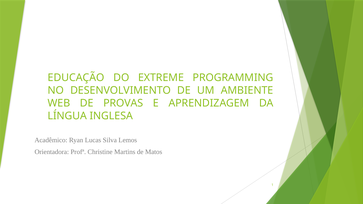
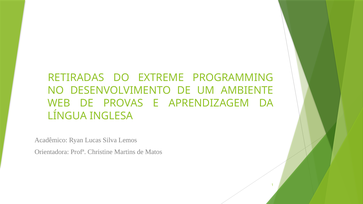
EDUCAÇÃO: EDUCAÇÃO -> RETIRADAS
